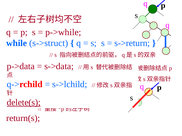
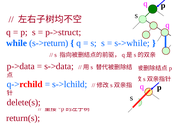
p->while: p->while -> p->struct
s->struct: s->struct -> s->return
s->return: s->return -> s->while
delete(s underline: present -> none
